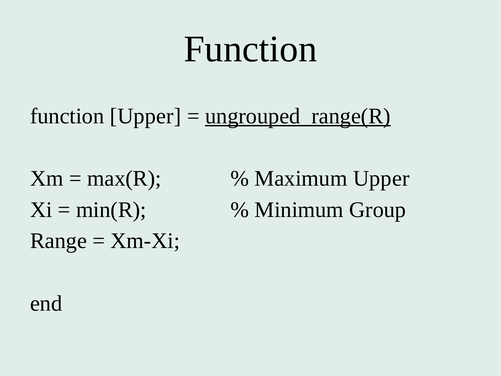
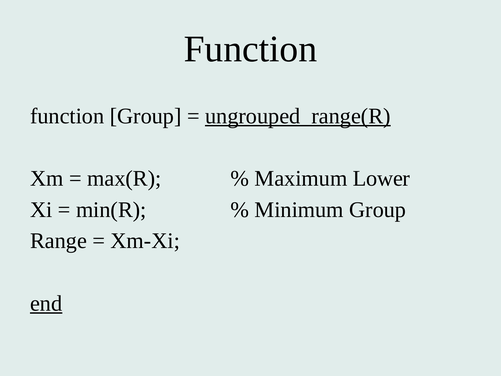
function Upper: Upper -> Group
Maximum Upper: Upper -> Lower
end underline: none -> present
